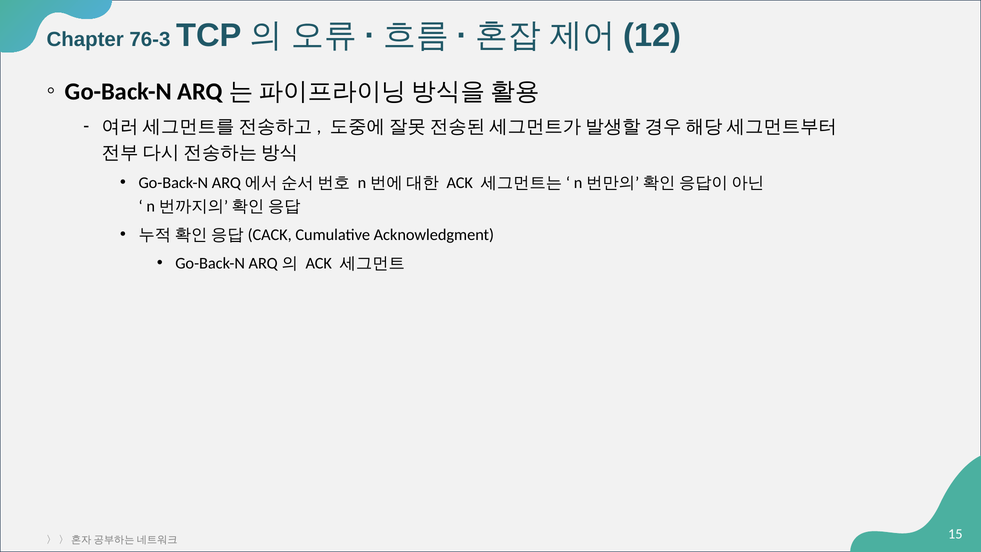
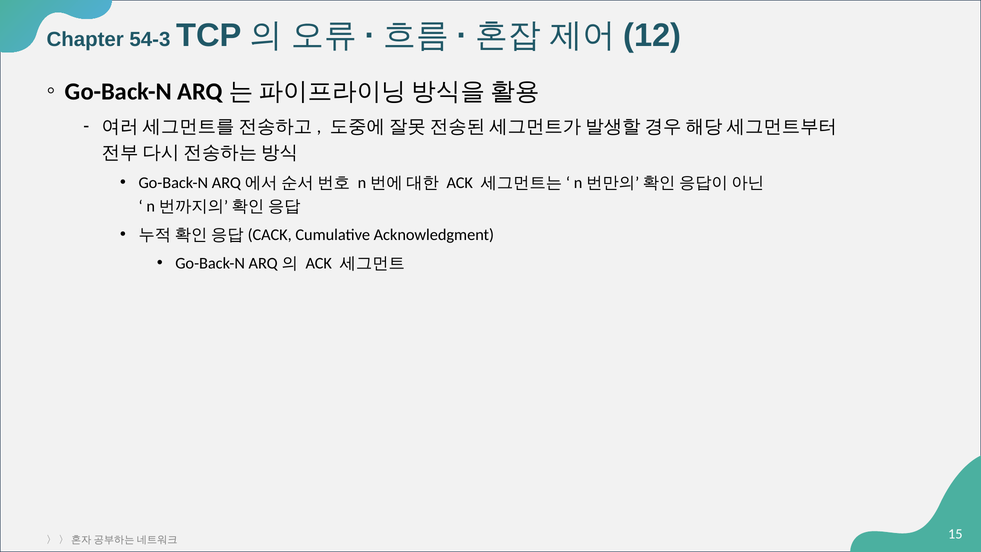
76-3: 76-3 -> 54-3
